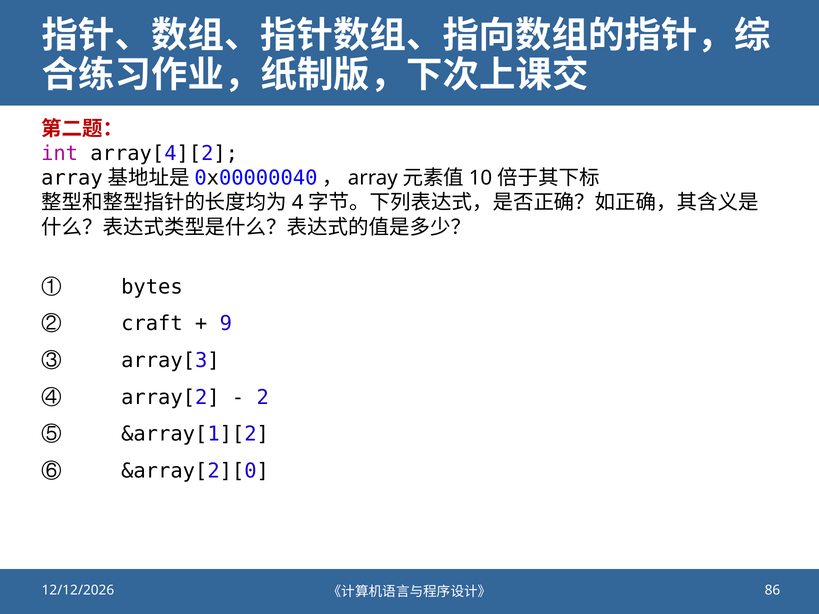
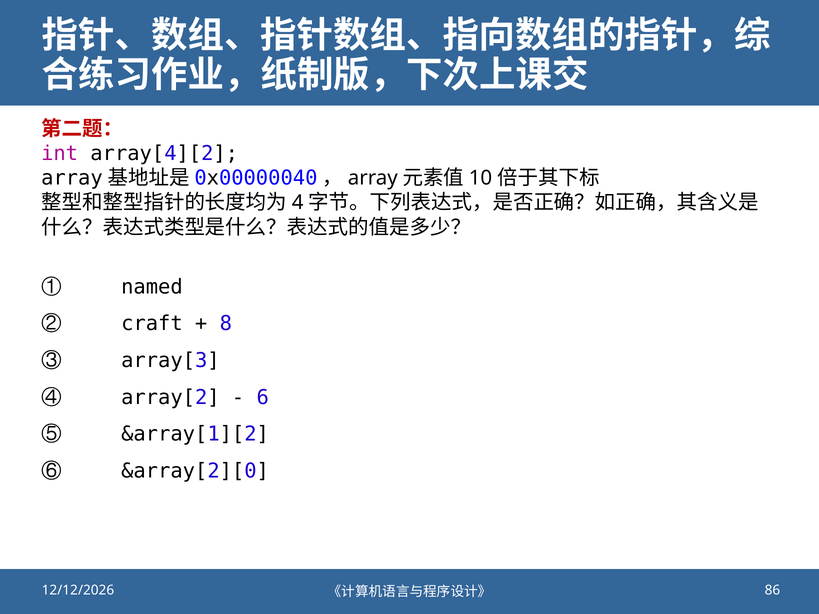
bytes: bytes -> named
9: 9 -> 8
2: 2 -> 6
